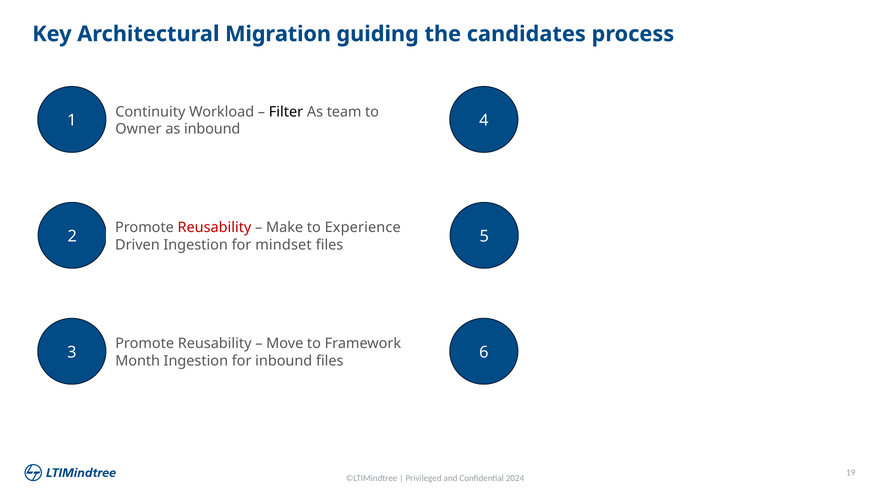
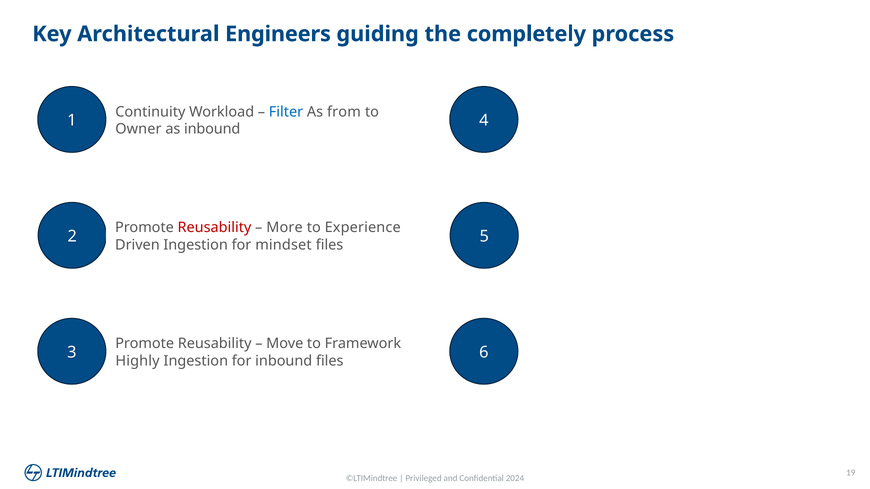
Migration: Migration -> Engineers
candidates: candidates -> completely
Filter colour: black -> blue
team: team -> from
Make: Make -> More
Month: Month -> Highly
